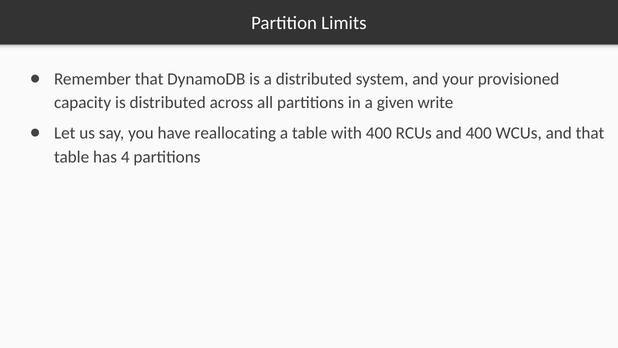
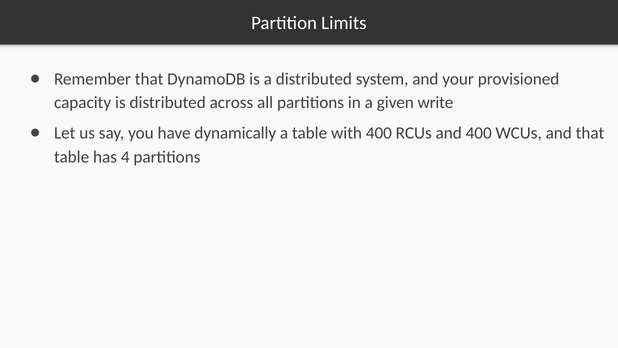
reallocating: reallocating -> dynamically
